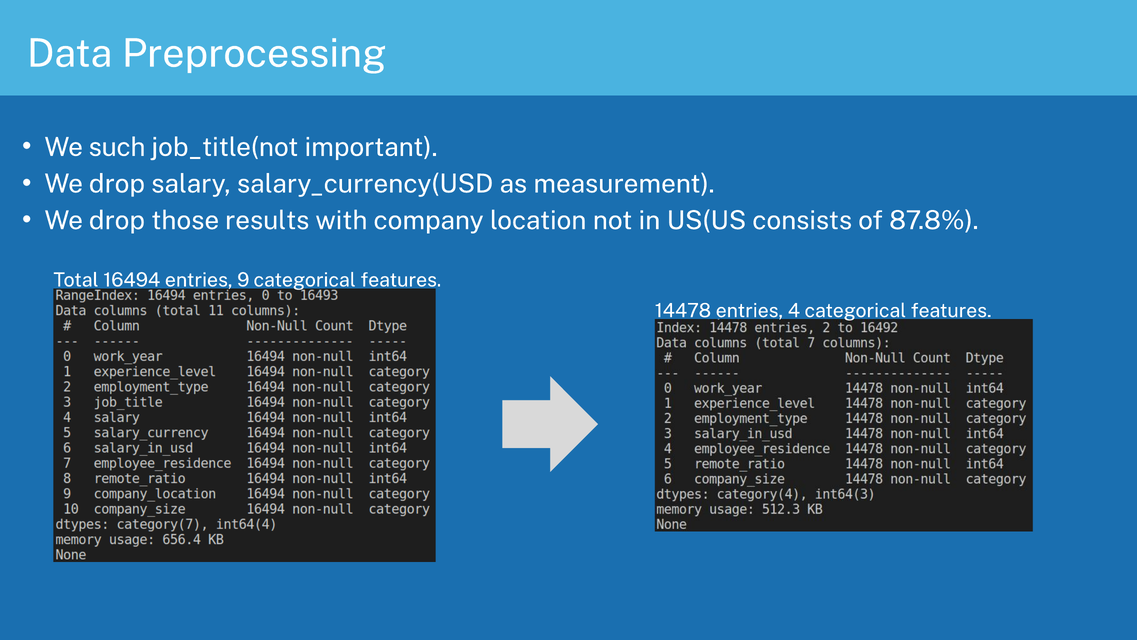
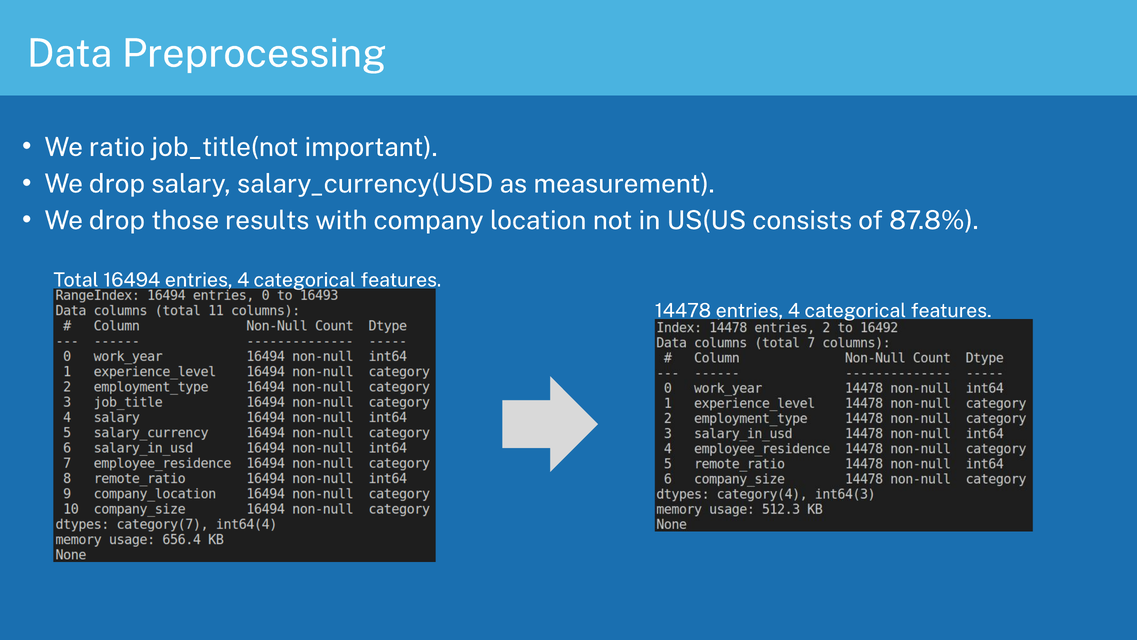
such: such -> ratio
16494 entries 9: 9 -> 4
